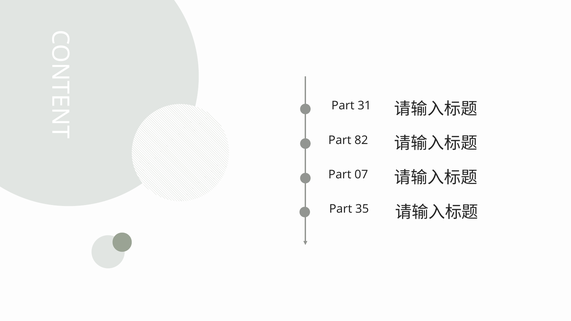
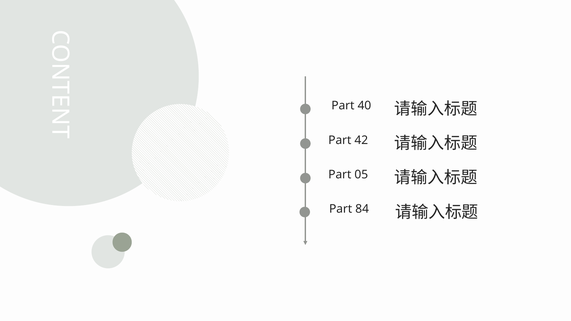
31: 31 -> 40
82: 82 -> 42
07: 07 -> 05
35: 35 -> 84
